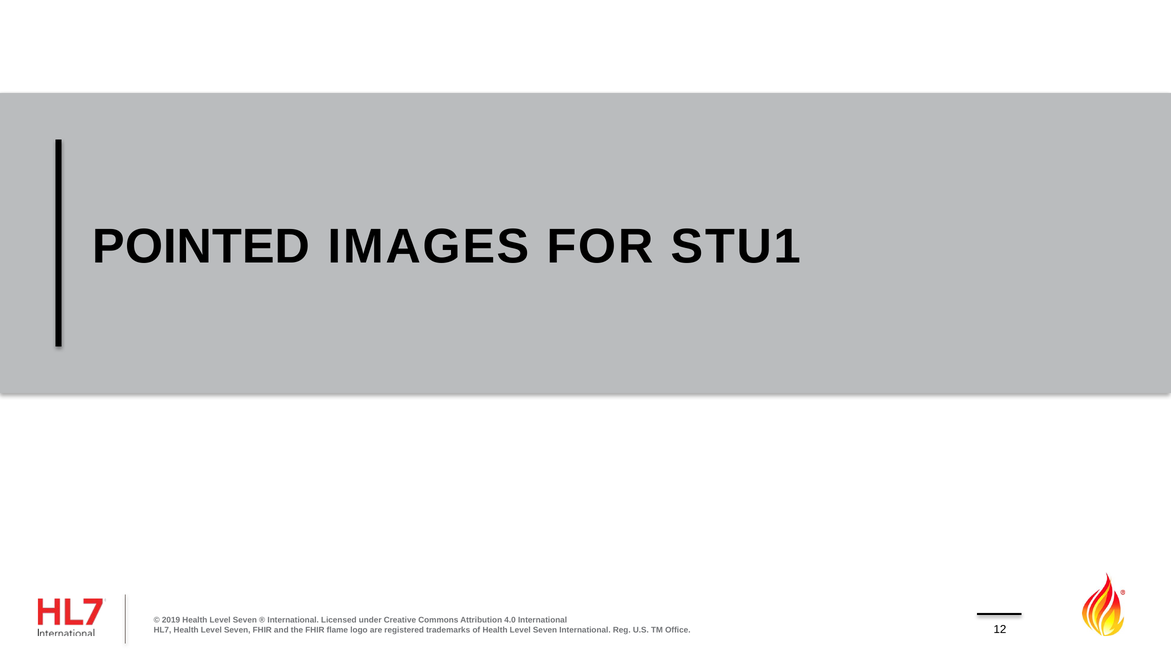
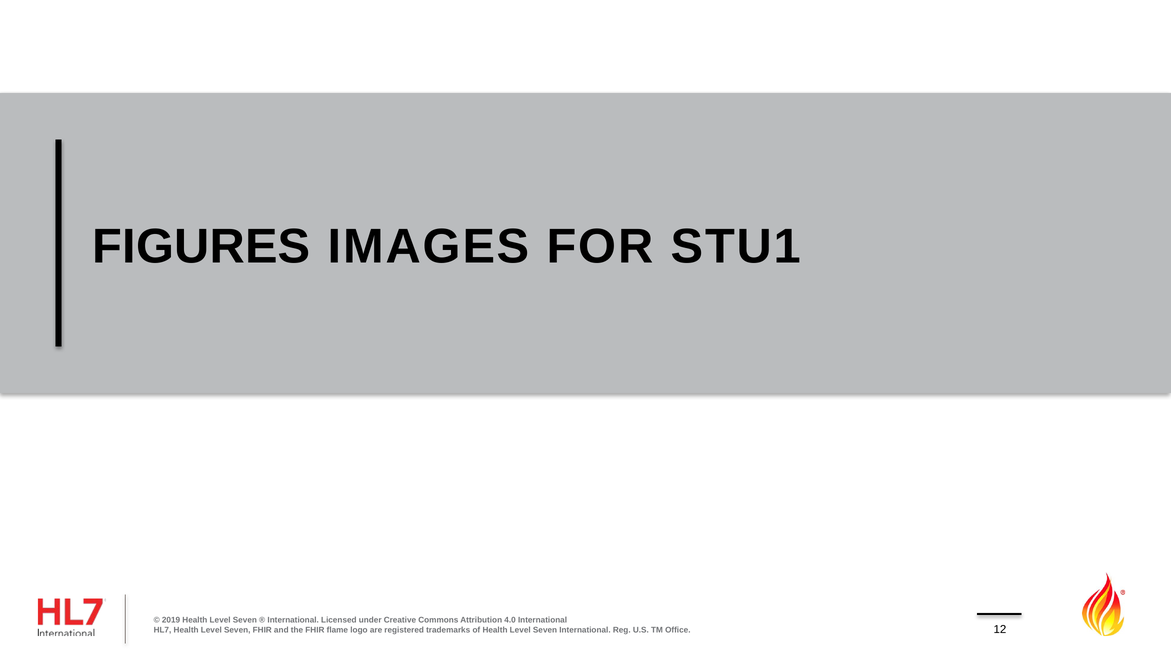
POINTED: POINTED -> FIGURES
